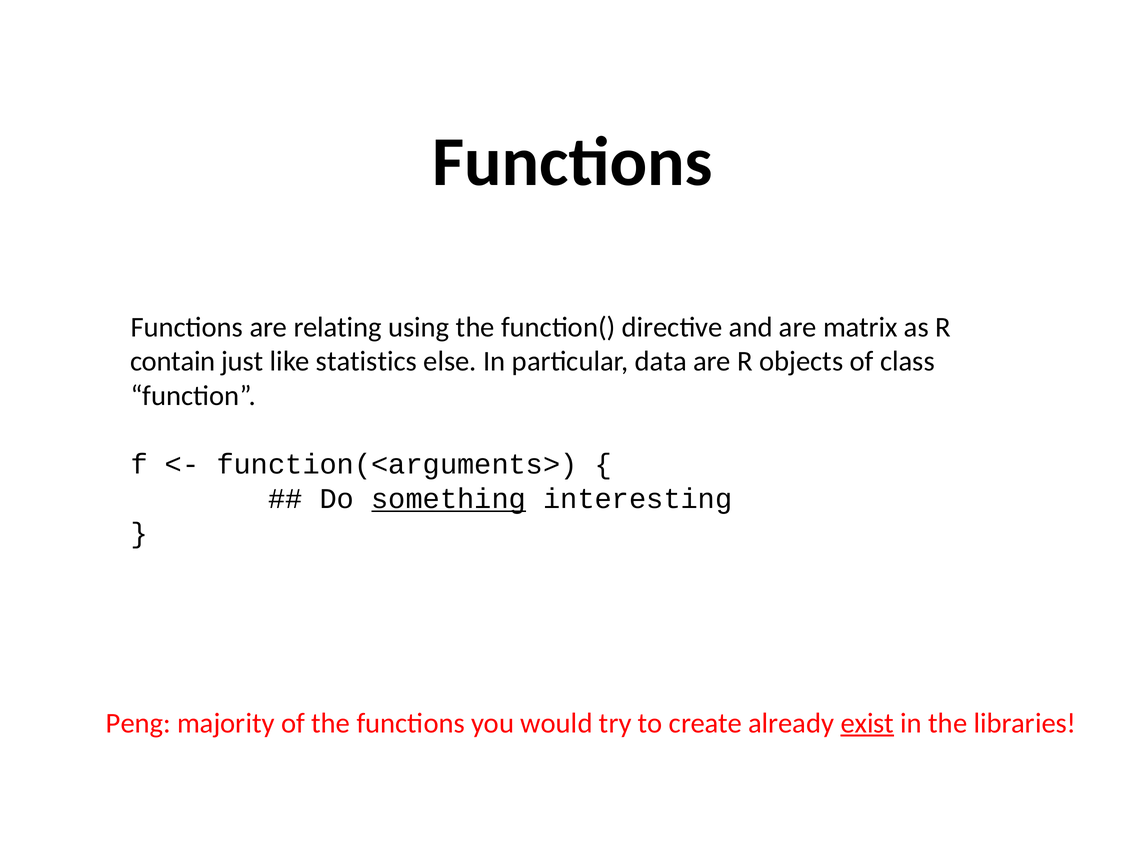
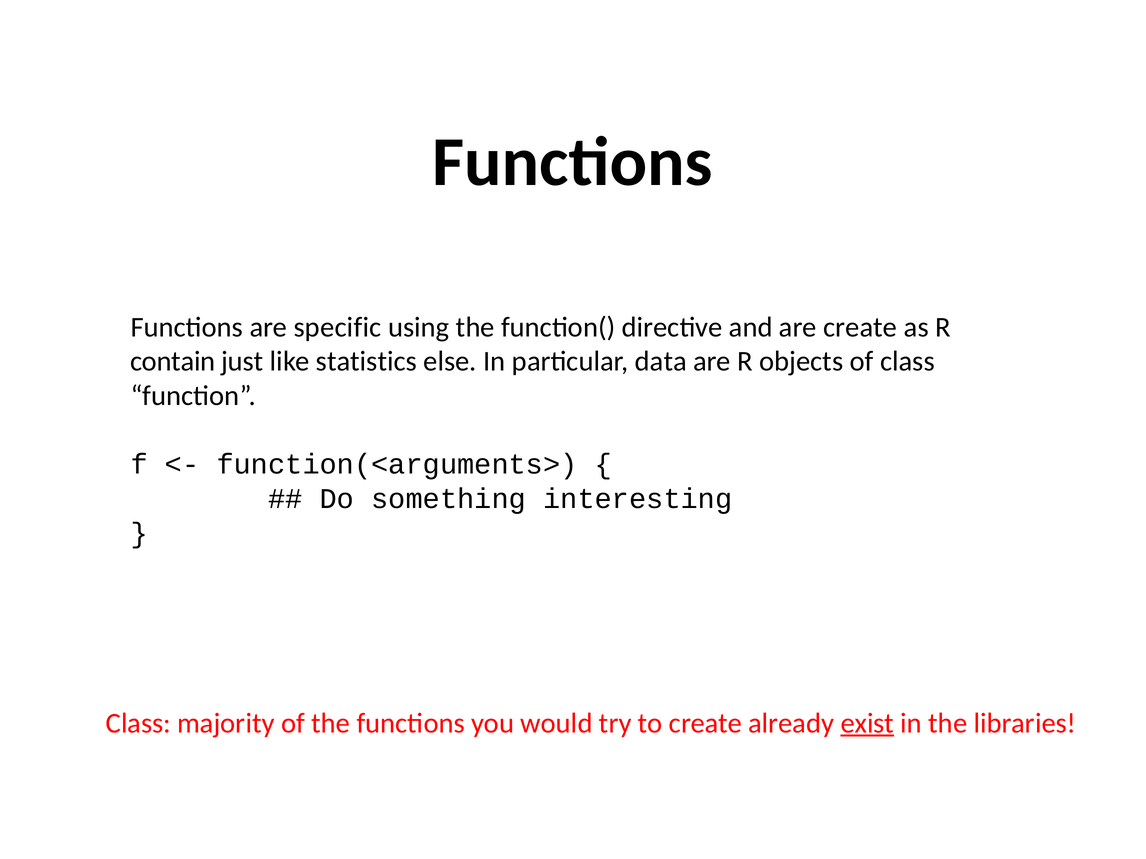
relating: relating -> specific
are matrix: matrix -> create
something underline: present -> none
Peng at (138, 724): Peng -> Class
